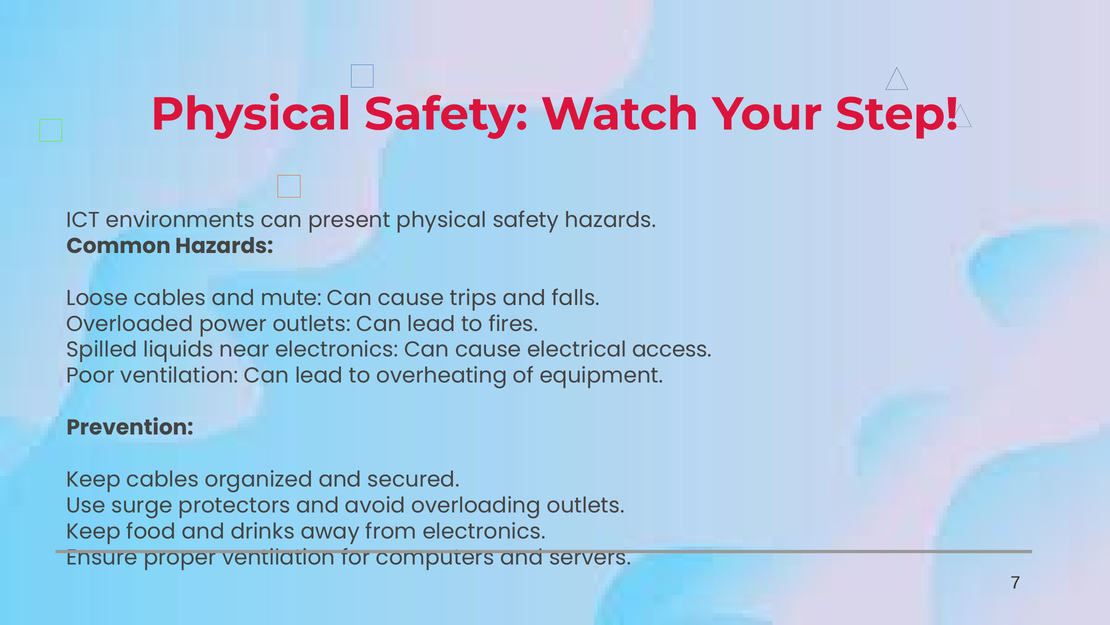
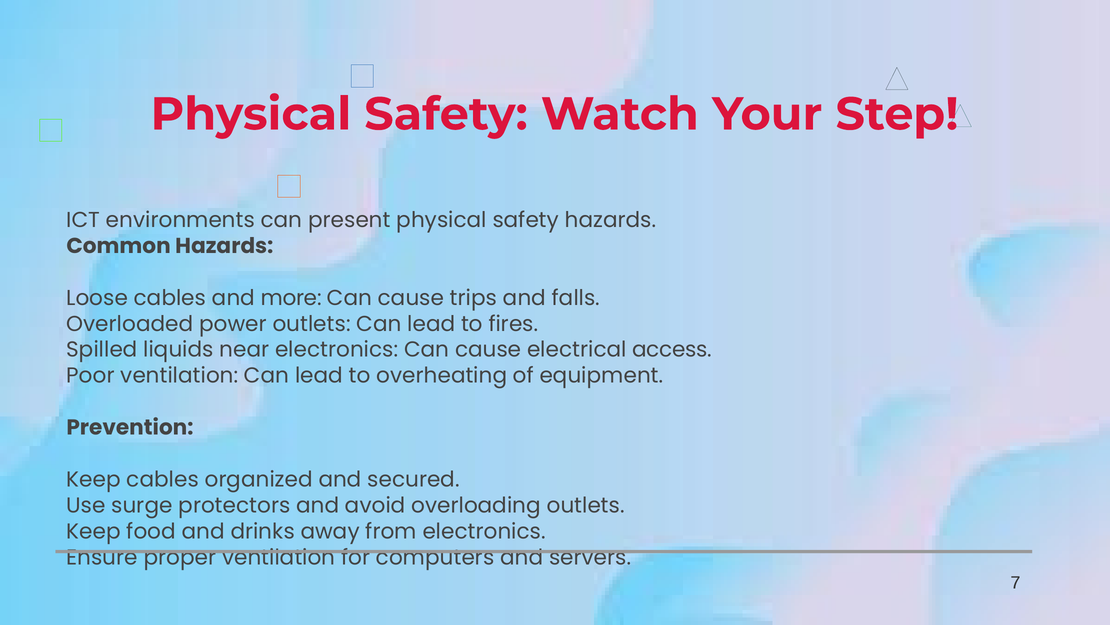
mute: mute -> more
